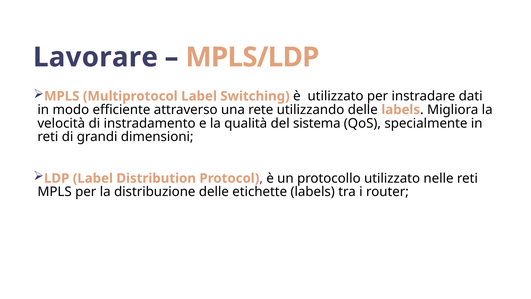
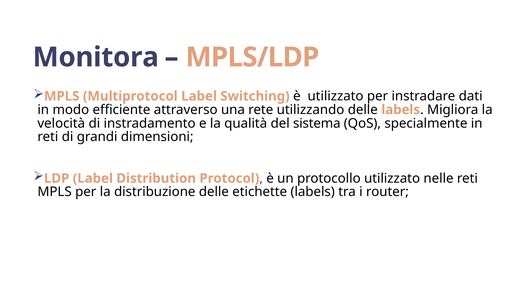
Lavorare: Lavorare -> Monitora
